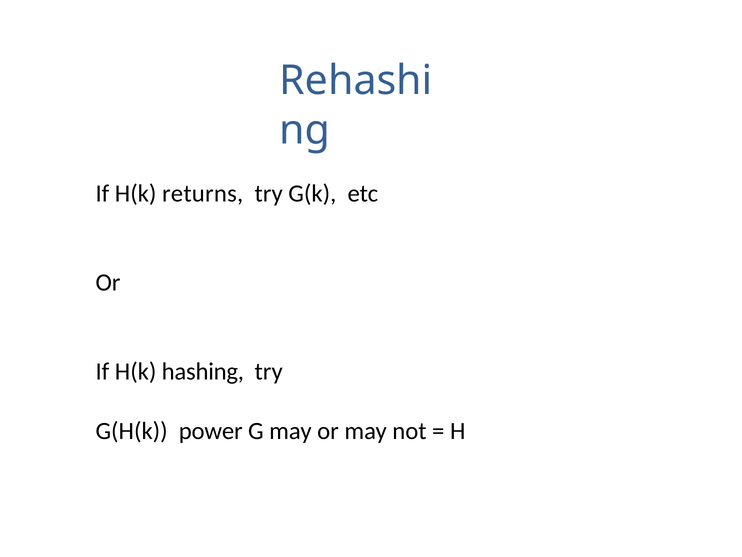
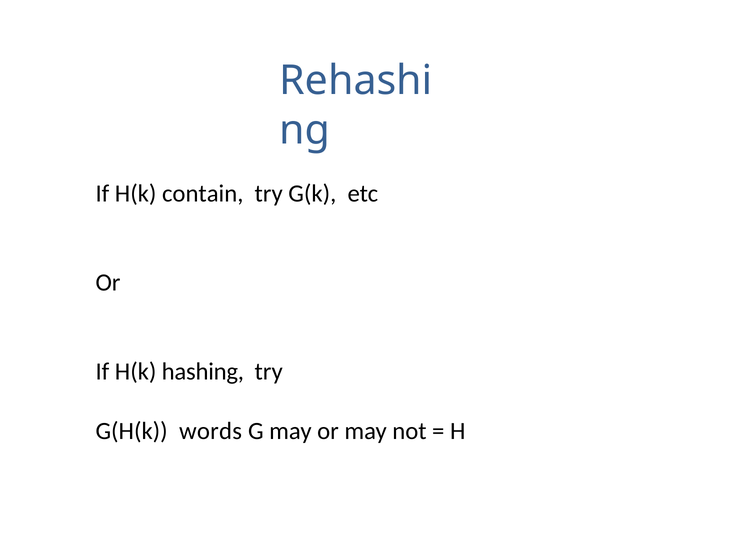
returns: returns -> contain
power: power -> words
